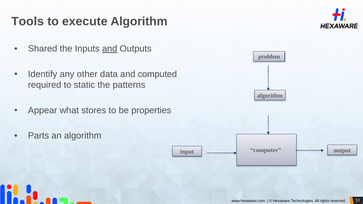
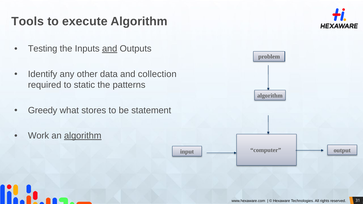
Shared: Shared -> Testing
computed: computed -> collection
Appear: Appear -> Greedy
properties: properties -> statement
Parts: Parts -> Work
algorithm at (83, 136) underline: none -> present
